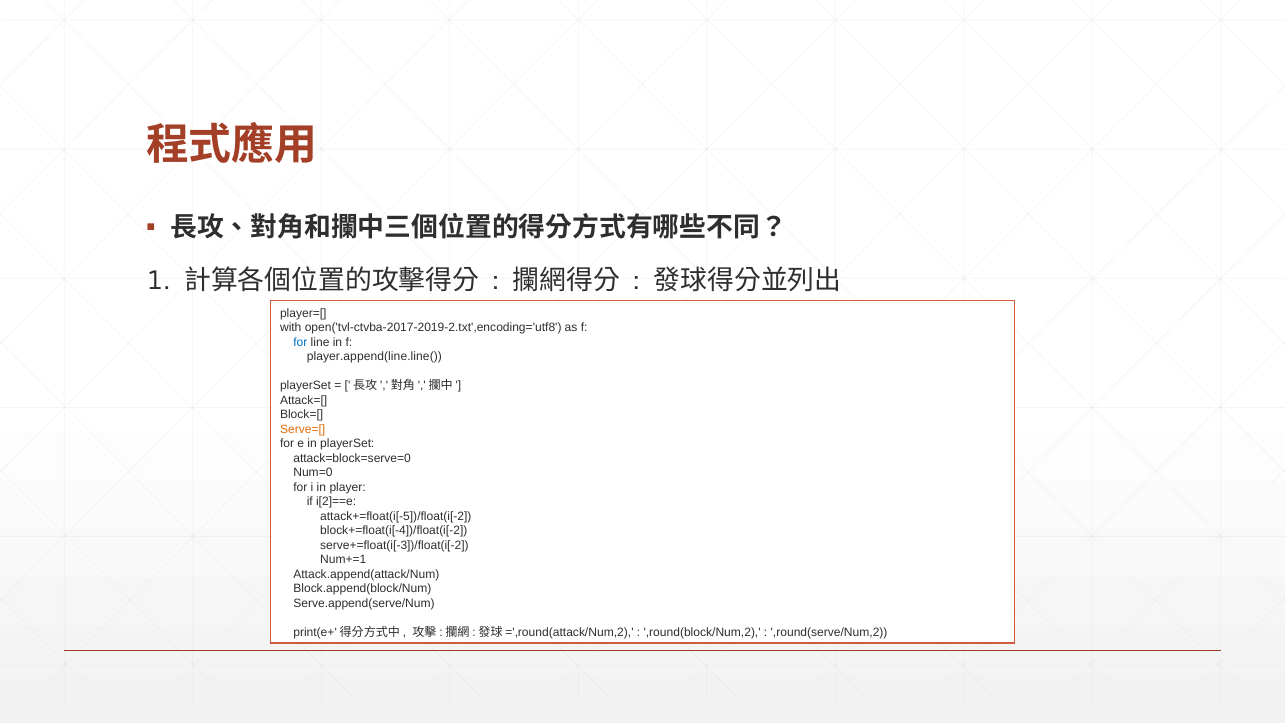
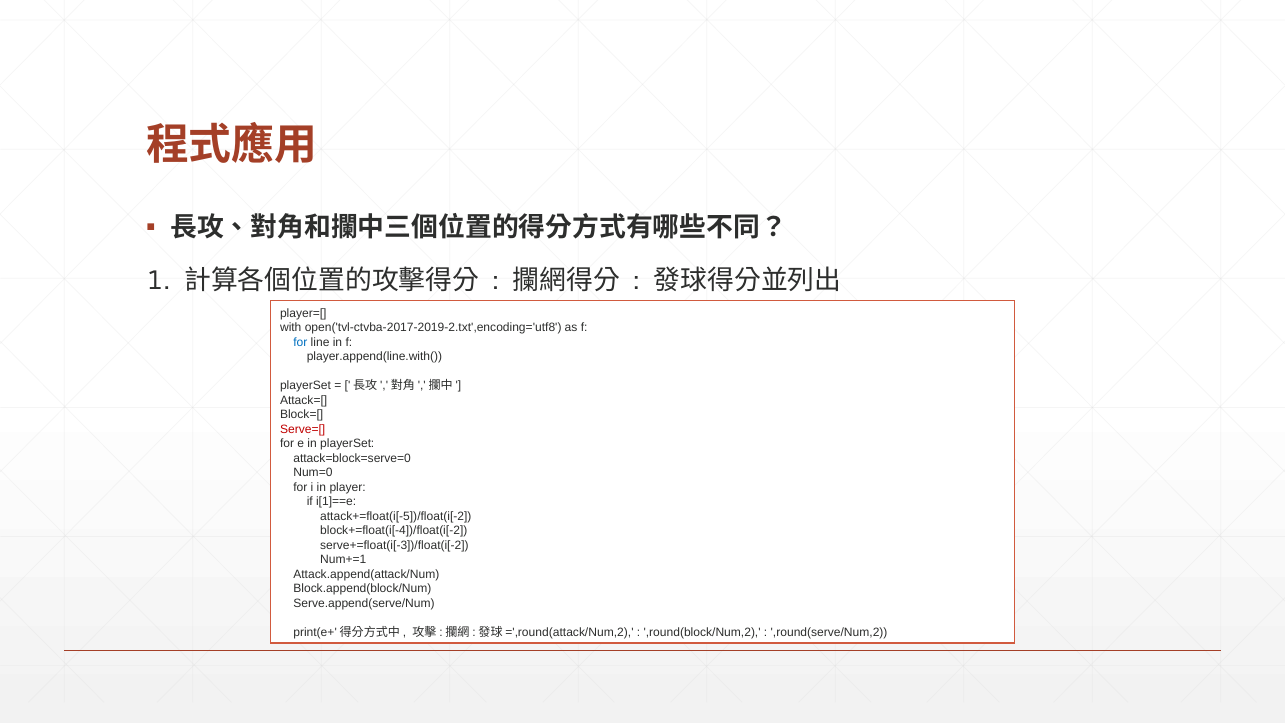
player.append(line.line(: player.append(line.line( -> player.append(line.with(
Serve=[ colour: orange -> red
i[2]==e: i[2]==e -> i[1]==e
